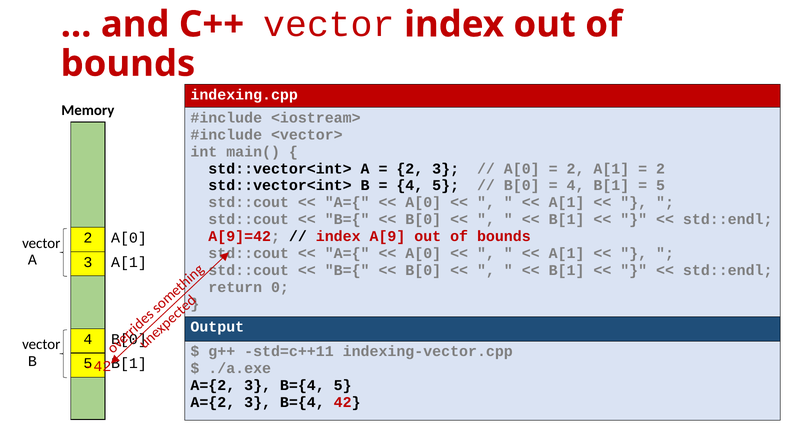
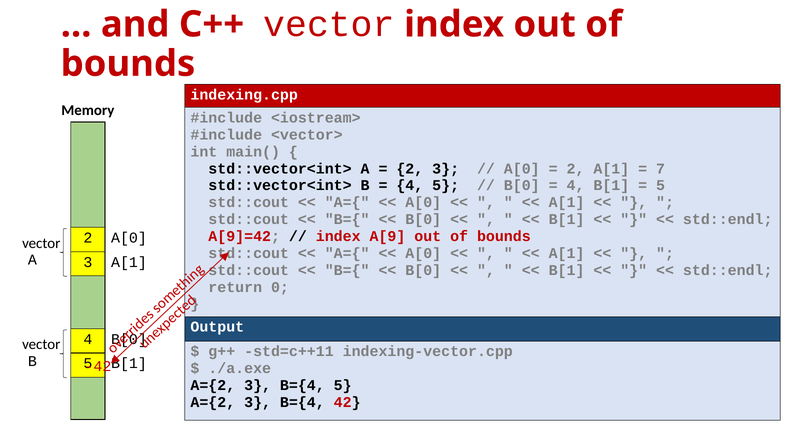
2 at (661, 169): 2 -> 7
